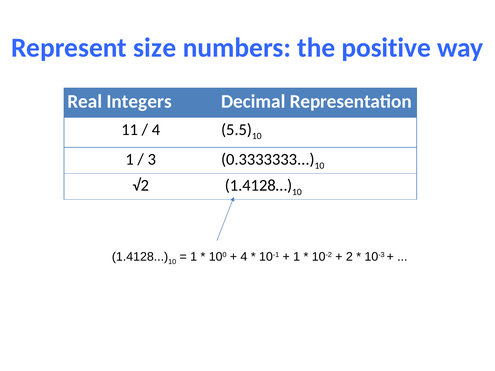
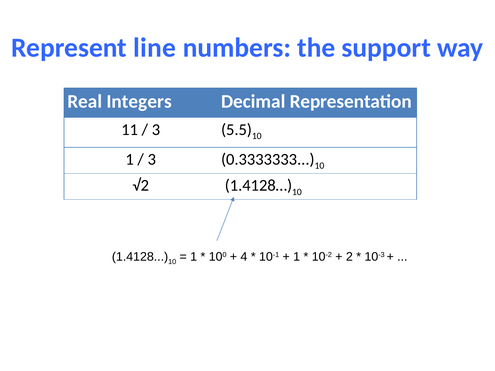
size: size -> line
positive: positive -> support
4 at (156, 130): 4 -> 3
